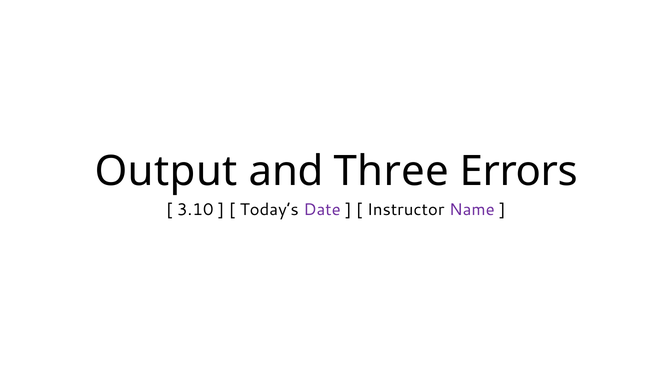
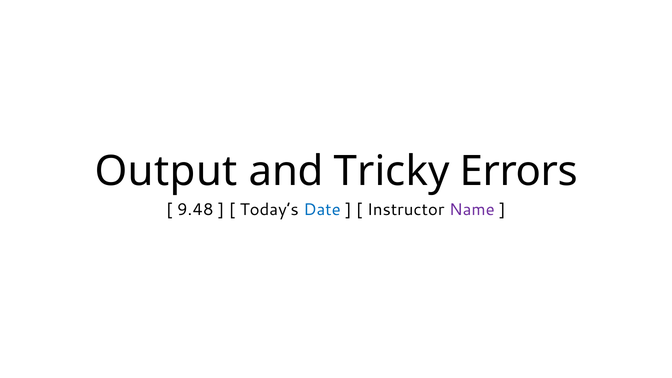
Three: Three -> Tricky
3.10: 3.10 -> 9.48
Date colour: purple -> blue
